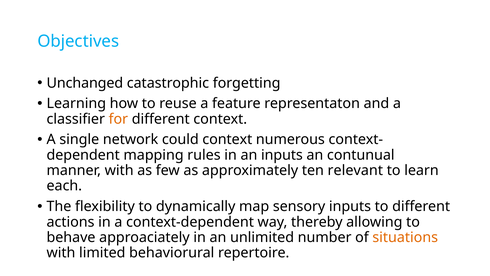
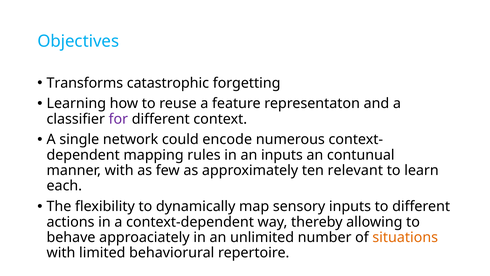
Unchanged: Unchanged -> Transforms
for colour: orange -> purple
could context: context -> encode
